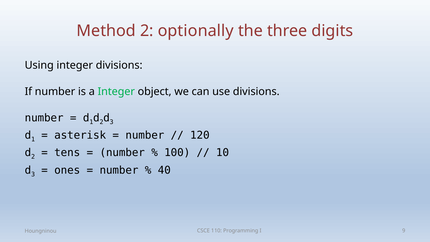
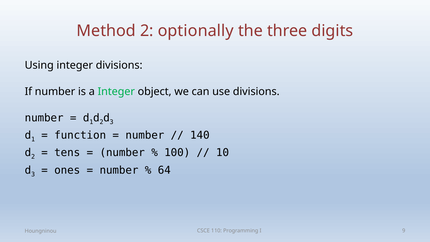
asterisk: asterisk -> function
120: 120 -> 140
40: 40 -> 64
